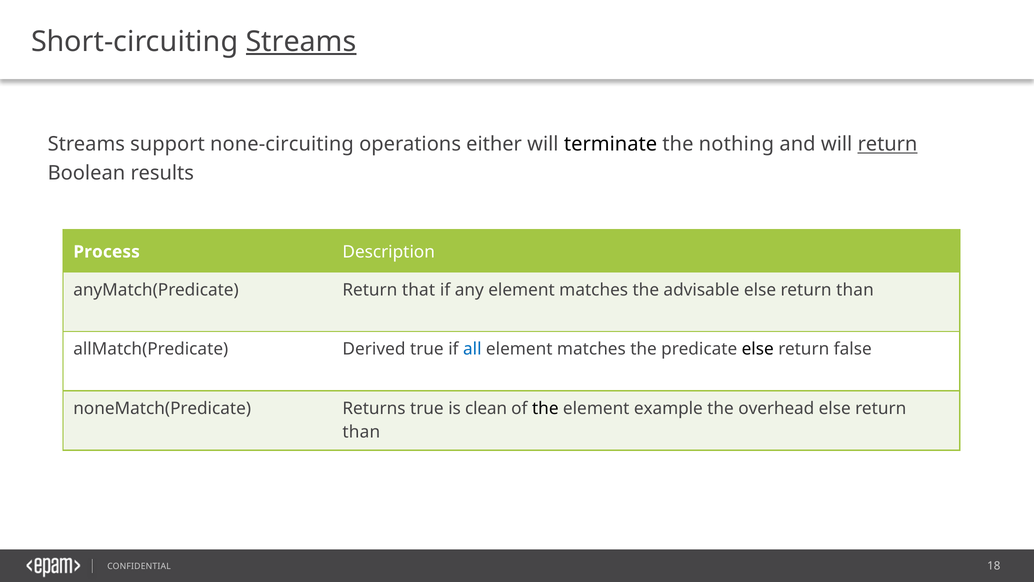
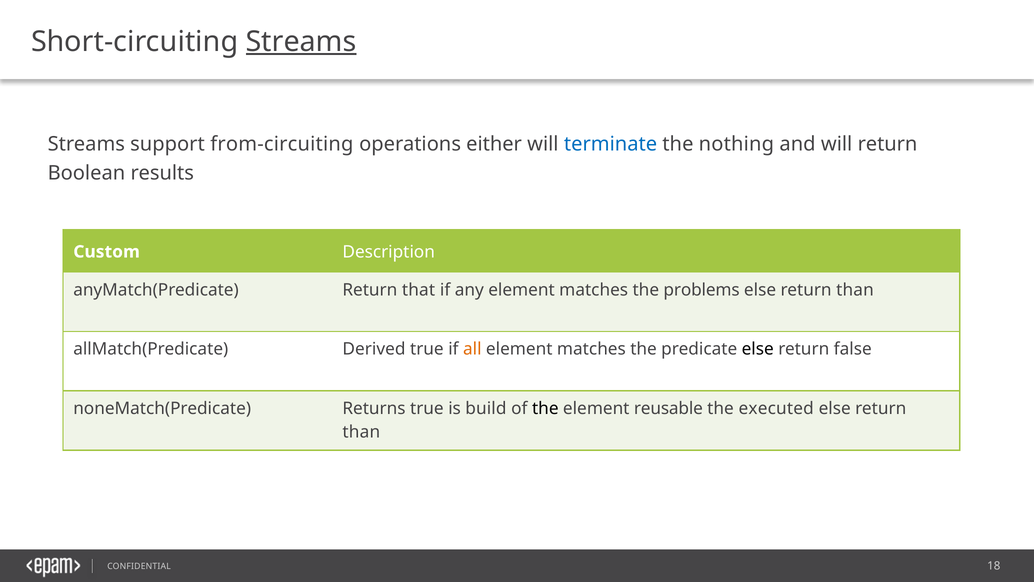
none-circuiting: none-circuiting -> from-circuiting
terminate colour: black -> blue
return at (887, 144) underline: present -> none
Process: Process -> Custom
advisable: advisable -> problems
all colour: blue -> orange
clean: clean -> build
example: example -> reusable
overhead: overhead -> executed
